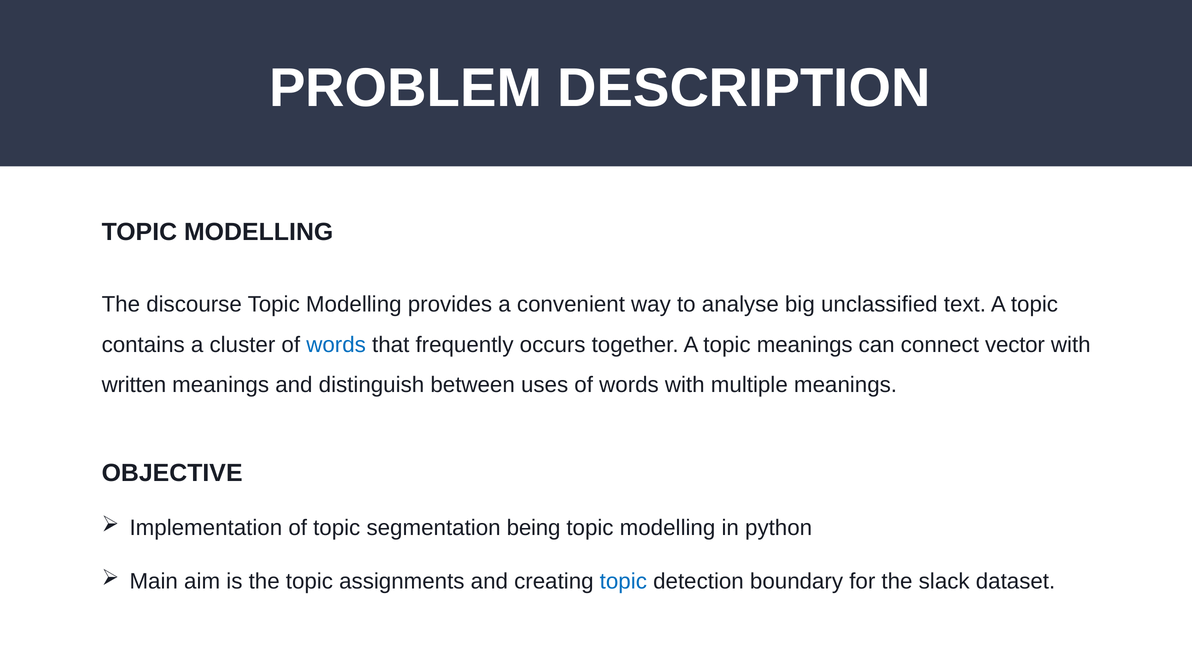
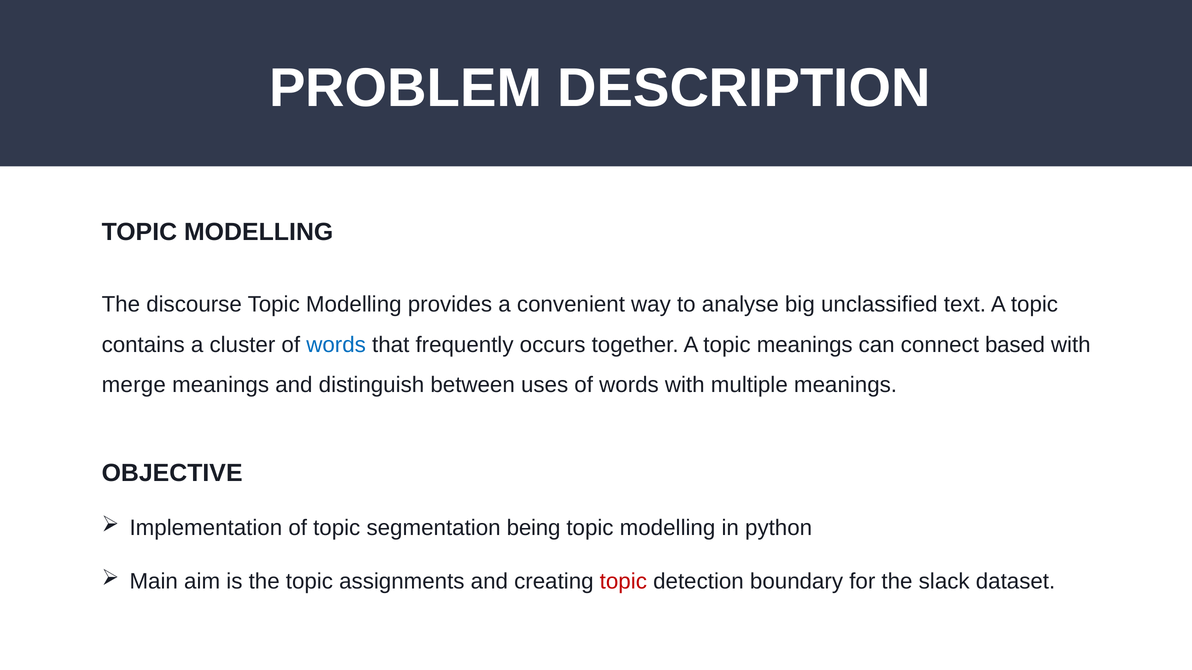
vector: vector -> based
written: written -> merge
topic at (623, 582) colour: blue -> red
